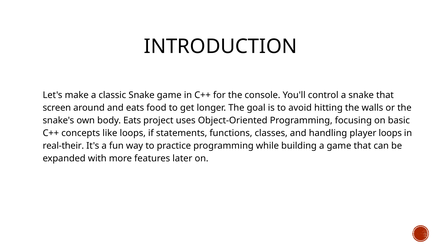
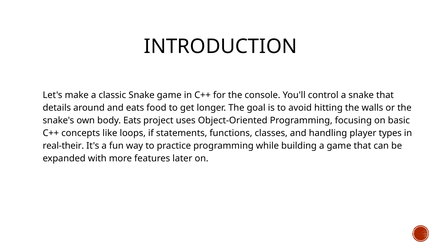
screen: screen -> details
player loops: loops -> types
